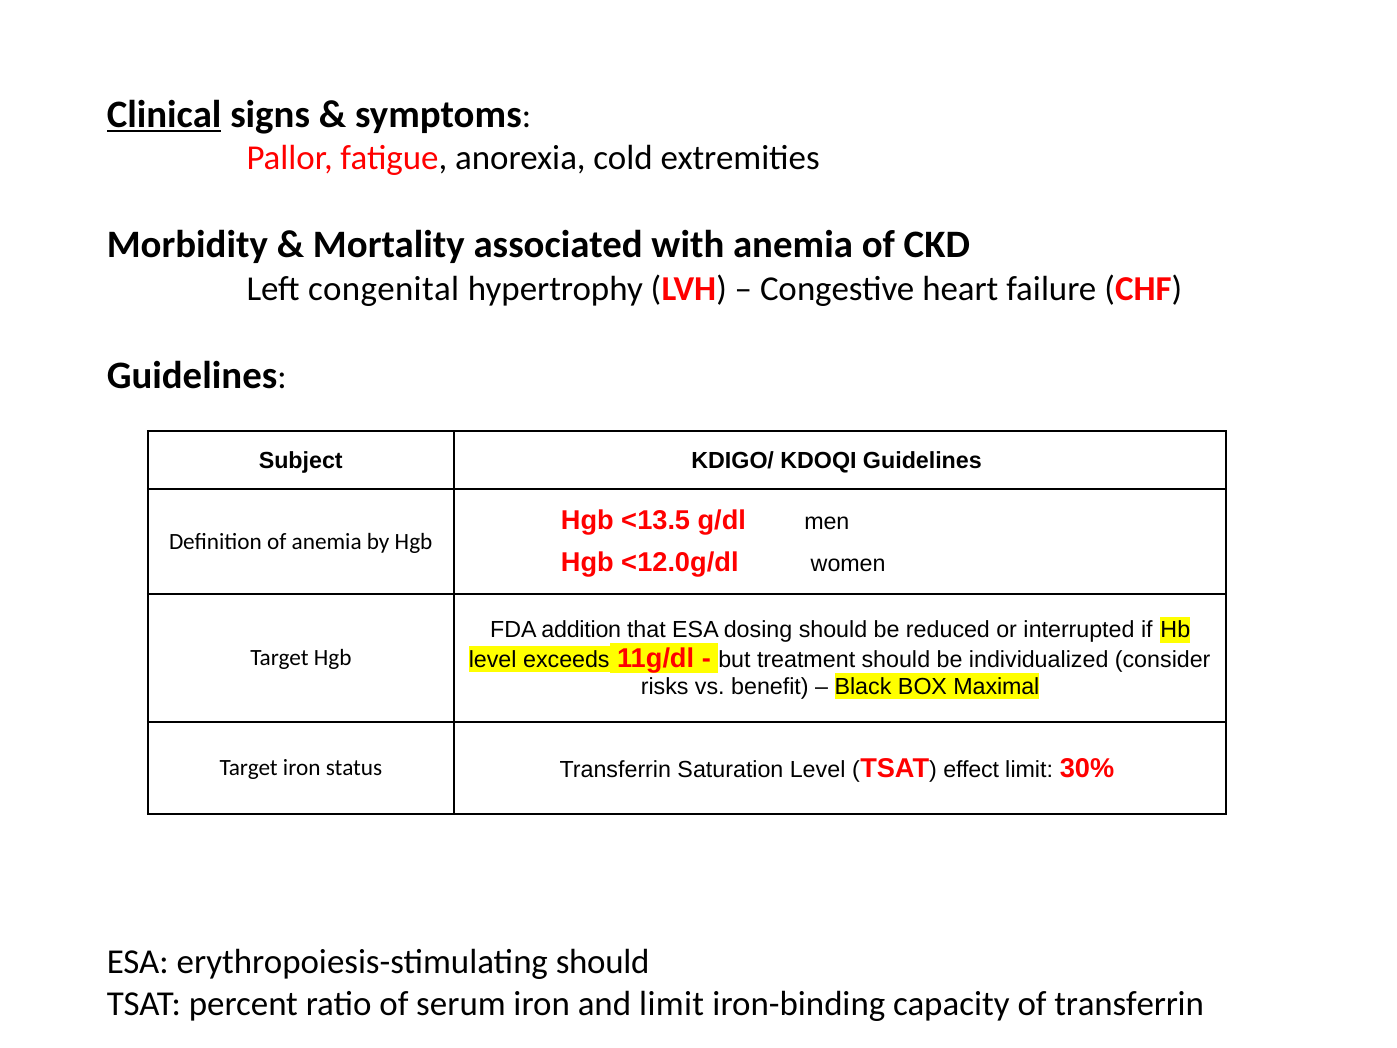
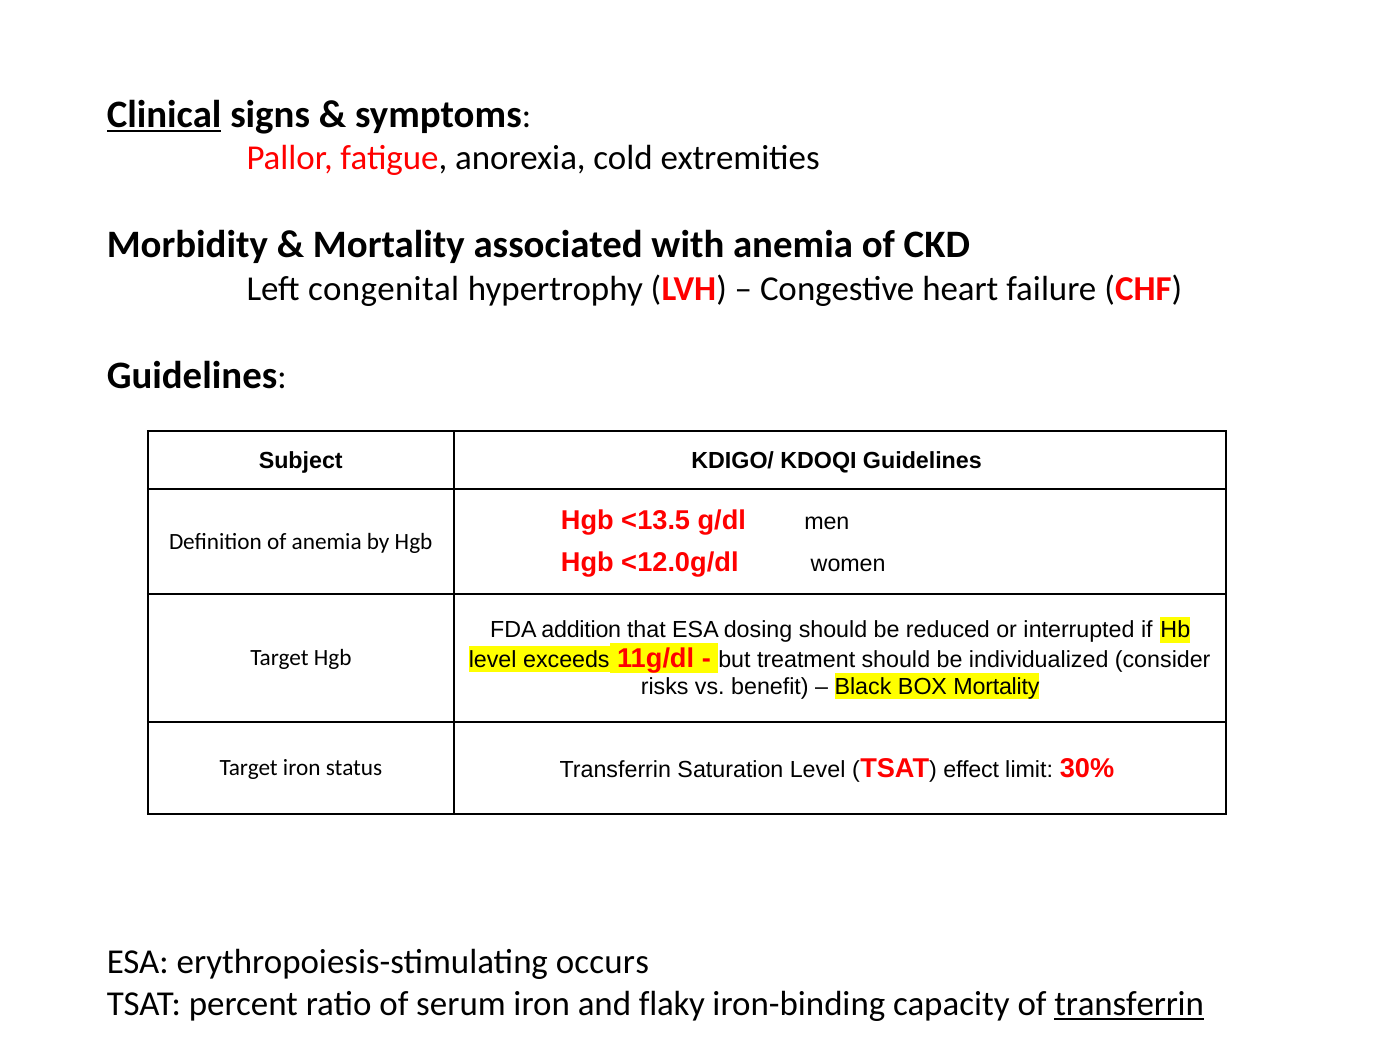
BOX Maximal: Maximal -> Mortality
erythropoiesis-stimulating should: should -> occurs
and limit: limit -> flaky
transferrin at (1129, 1003) underline: none -> present
